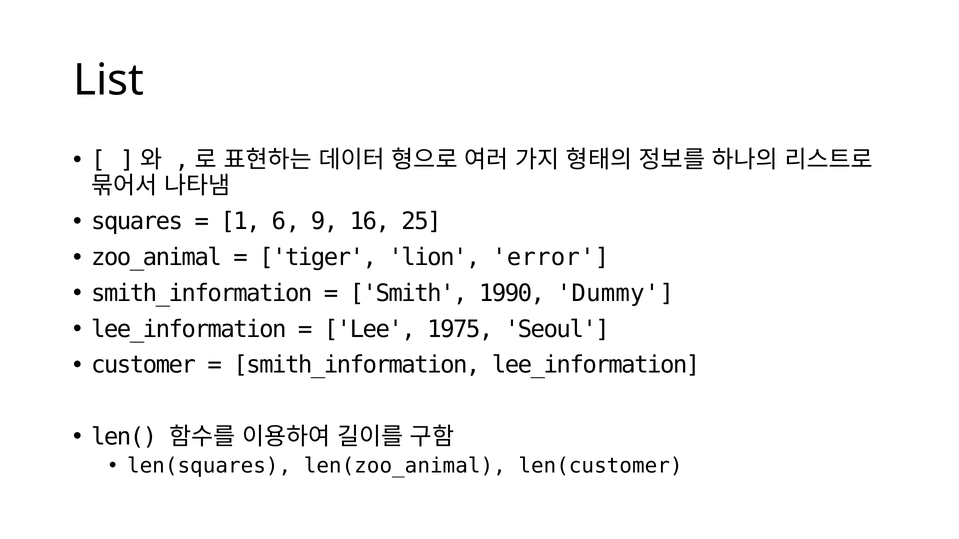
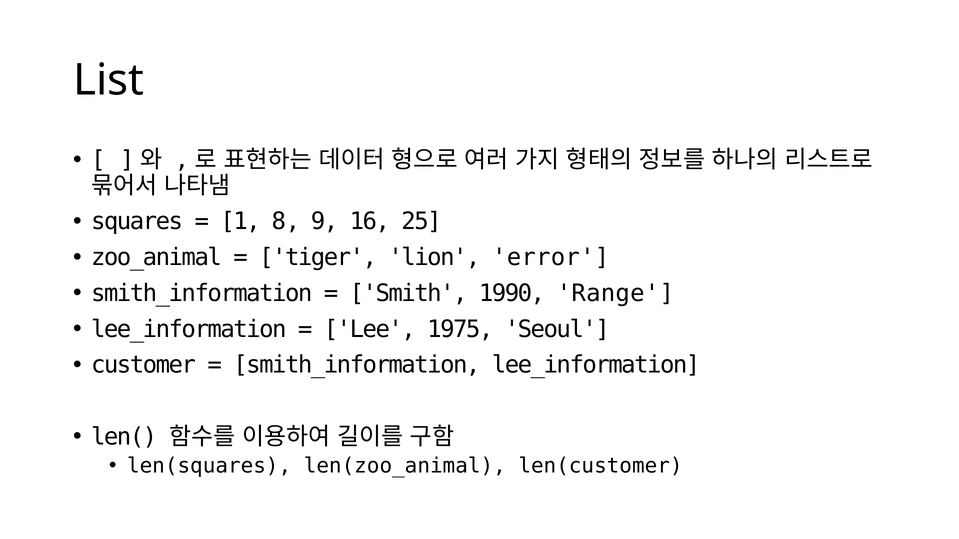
6: 6 -> 8
Dummy: Dummy -> Range
